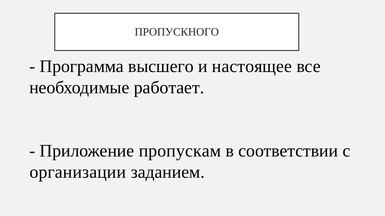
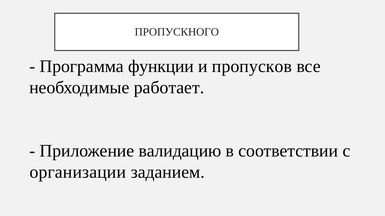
высшего: высшего -> функции
настоящее: настоящее -> пропусков
пропускам: пропускам -> валидацию
